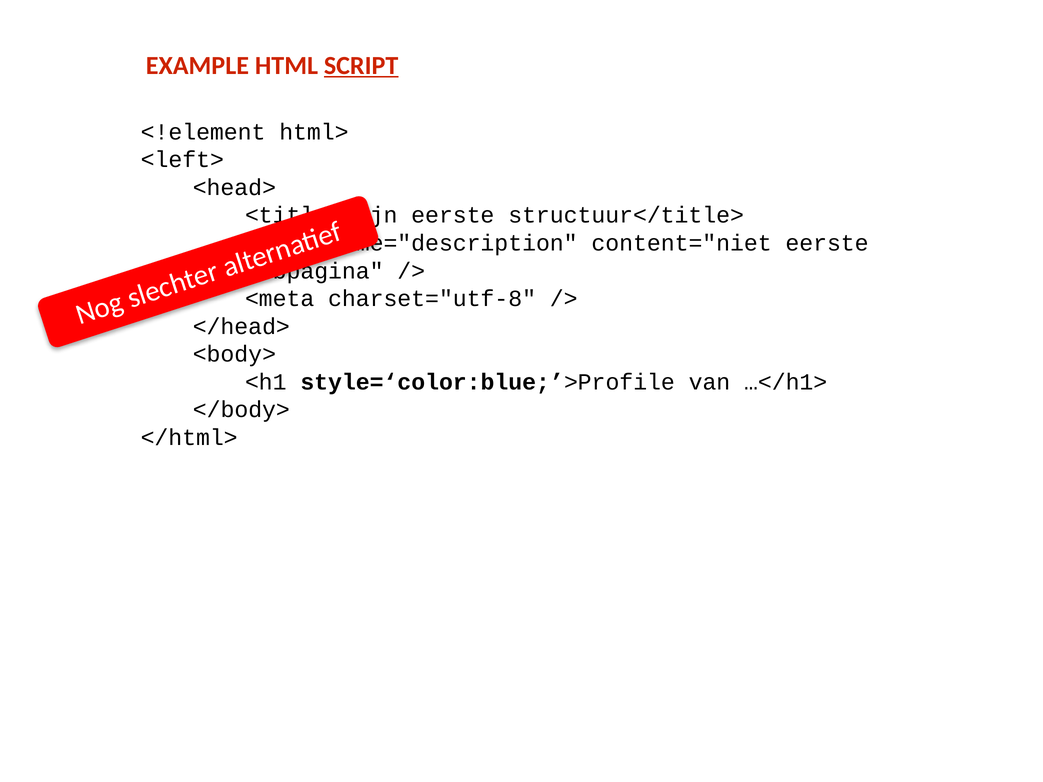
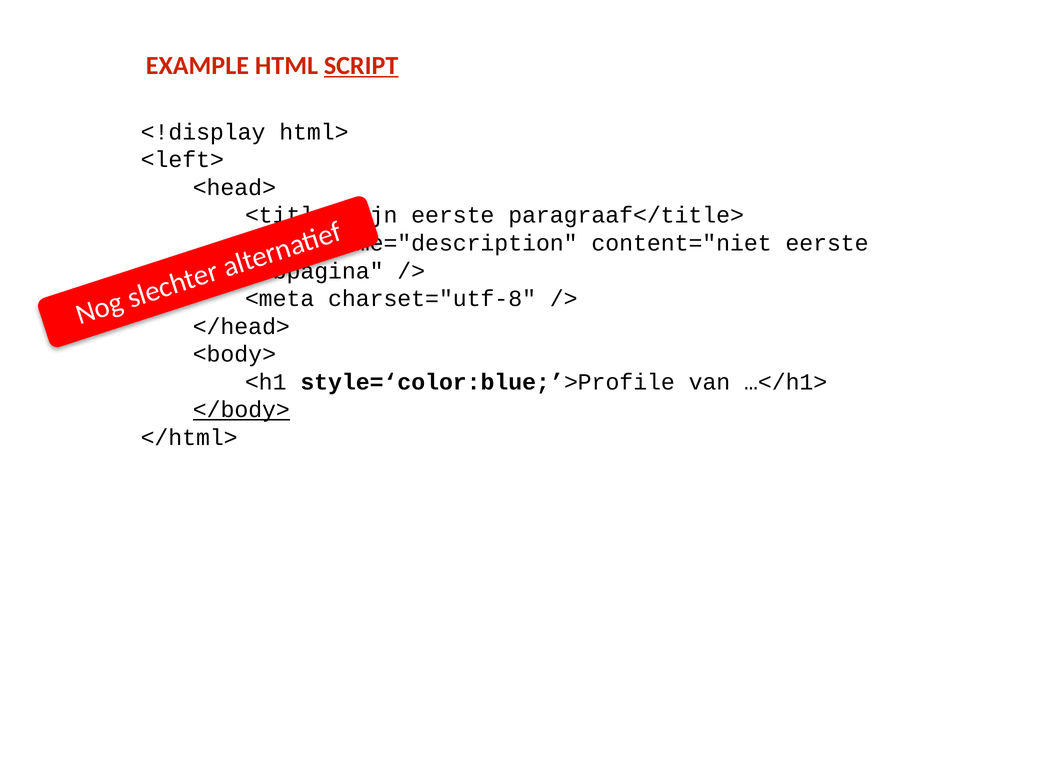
<!element: <!element -> <!display
structuur</title>: structuur</title> -> paragraaf</title>
</body> underline: none -> present
